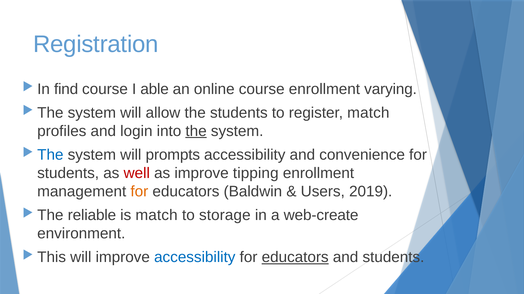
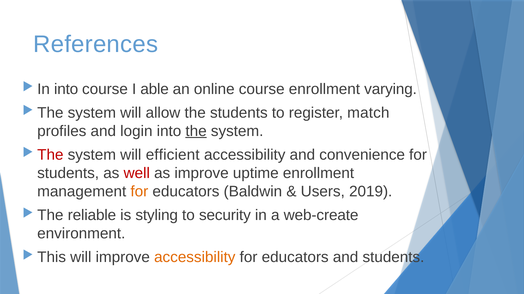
Registration: Registration -> References
In find: find -> into
The at (50, 155) colour: blue -> red
prompts: prompts -> efficient
tipping: tipping -> uptime
is match: match -> styling
storage: storage -> security
accessibility at (195, 258) colour: blue -> orange
educators at (295, 258) underline: present -> none
